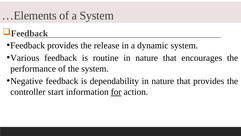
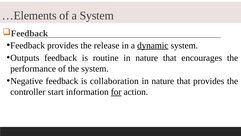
dynamic underline: none -> present
Various: Various -> Outputs
dependability: dependability -> collaboration
